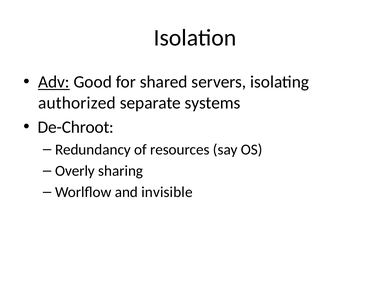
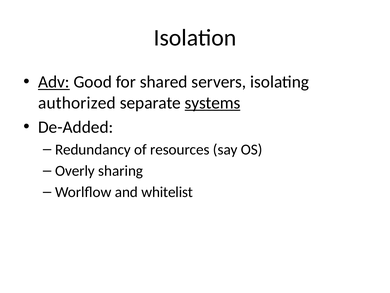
systems underline: none -> present
De-Chroot: De-Chroot -> De-Added
invisible: invisible -> whitelist
